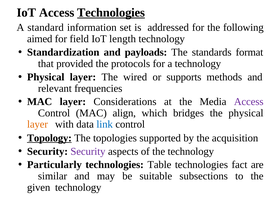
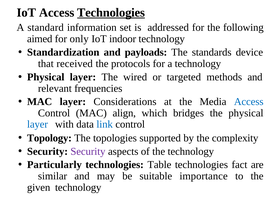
field: field -> only
length: length -> indoor
format: format -> device
provided: provided -> received
supports: supports -> targeted
Access at (249, 102) colour: purple -> blue
layer at (37, 124) colour: orange -> blue
Topology underline: present -> none
acquisition: acquisition -> complexity
subsections: subsections -> importance
